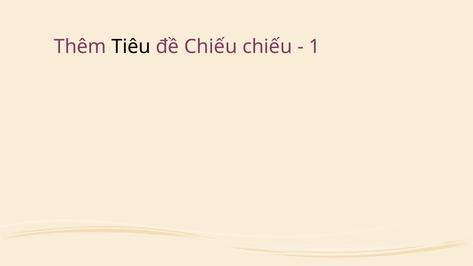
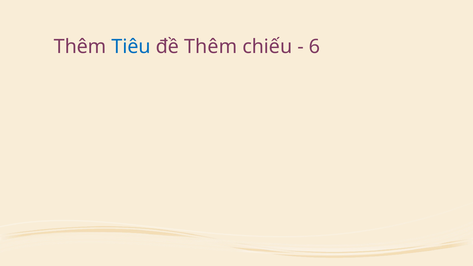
Tiêu colour: black -> blue
đề Chiếu: Chiếu -> Thêm
1: 1 -> 6
